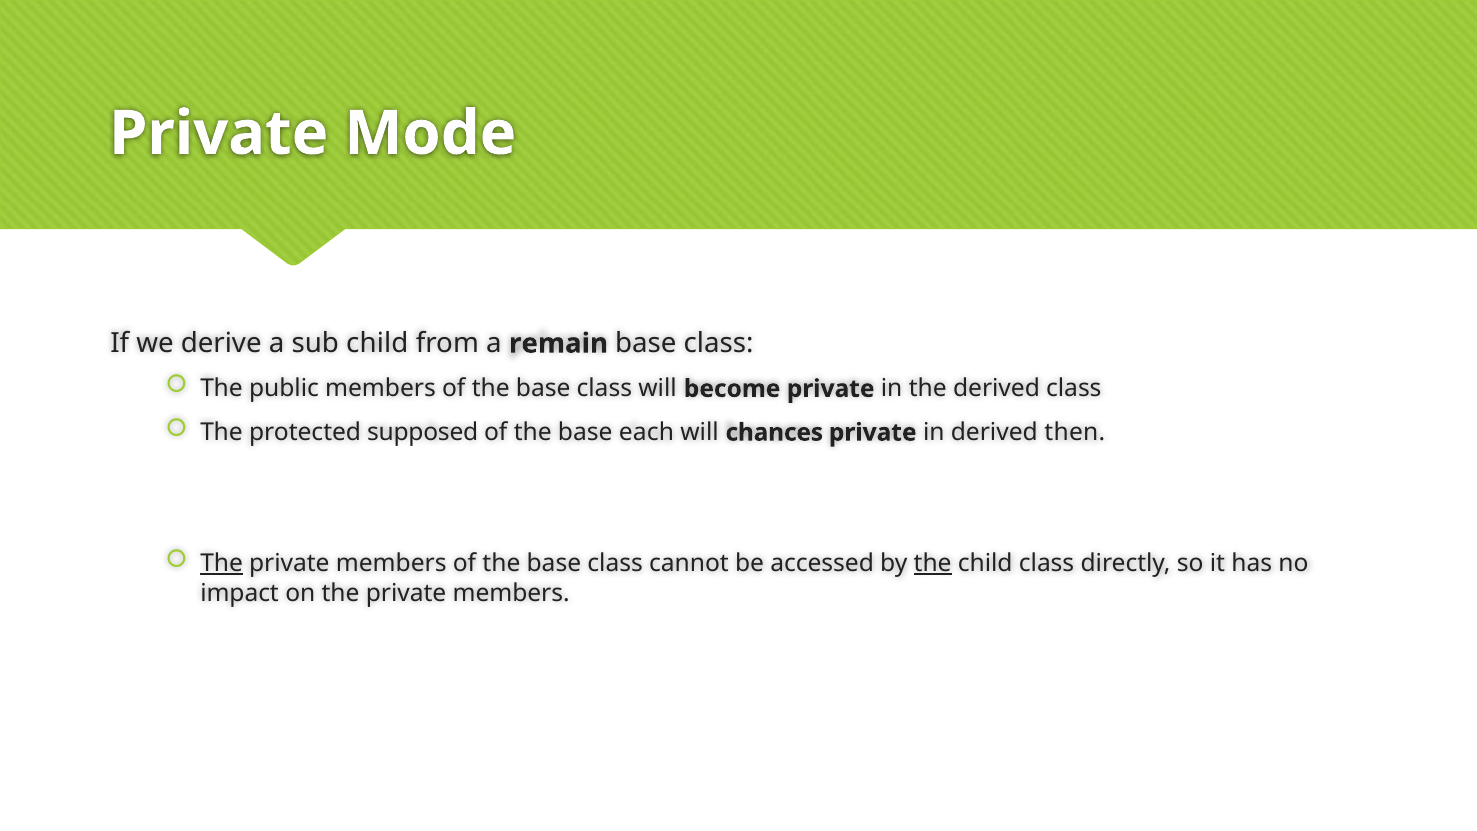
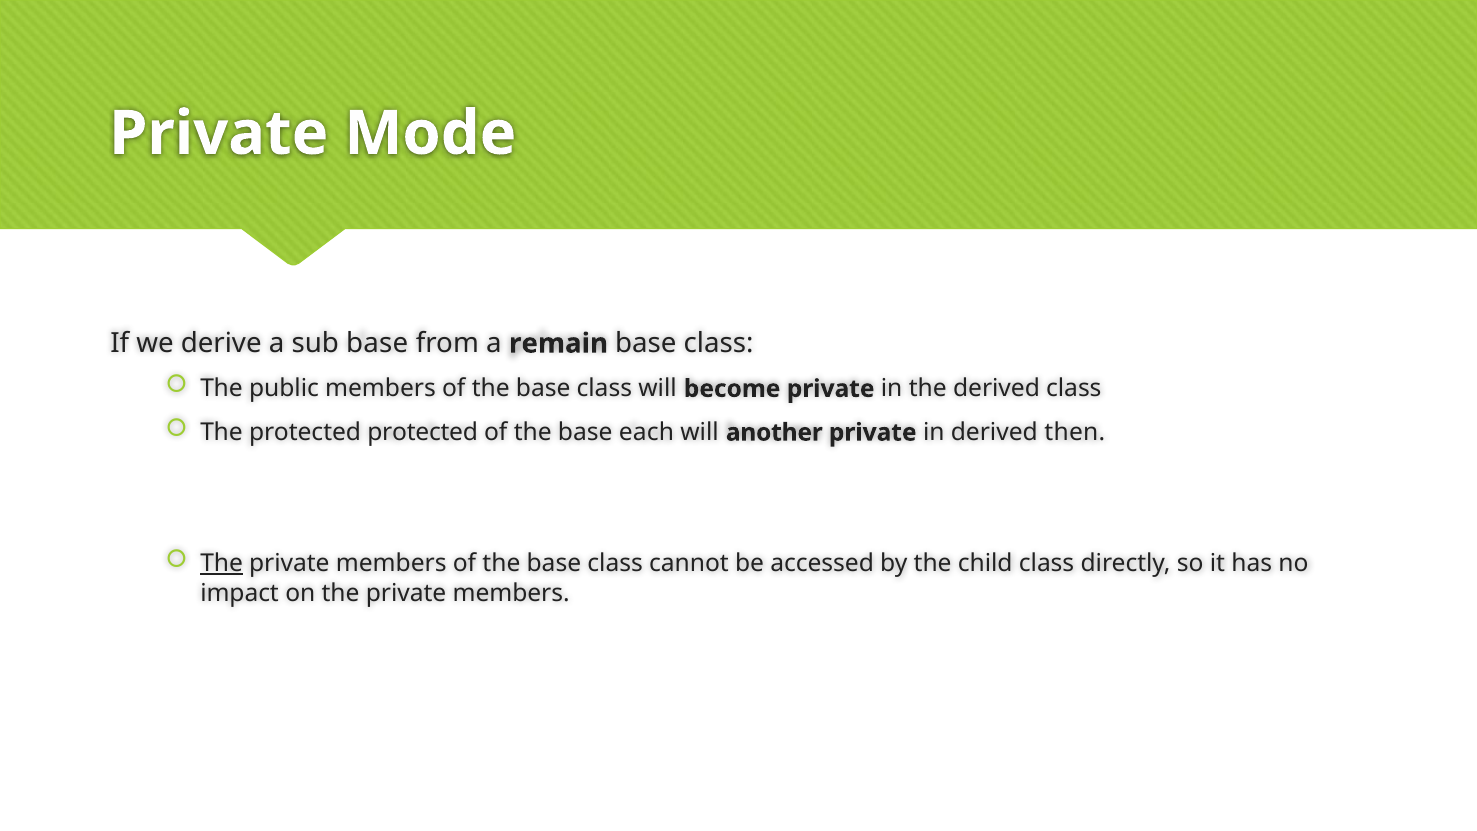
sub child: child -> base
protected supposed: supposed -> protected
chances: chances -> another
the at (933, 564) underline: present -> none
